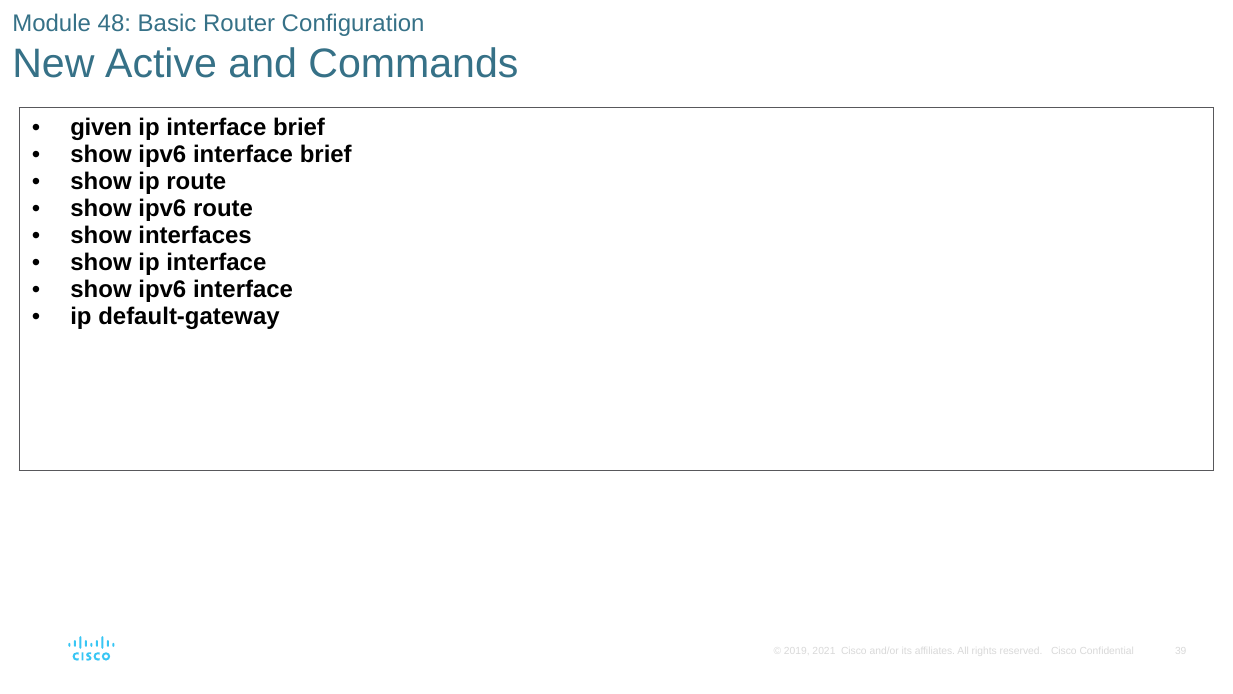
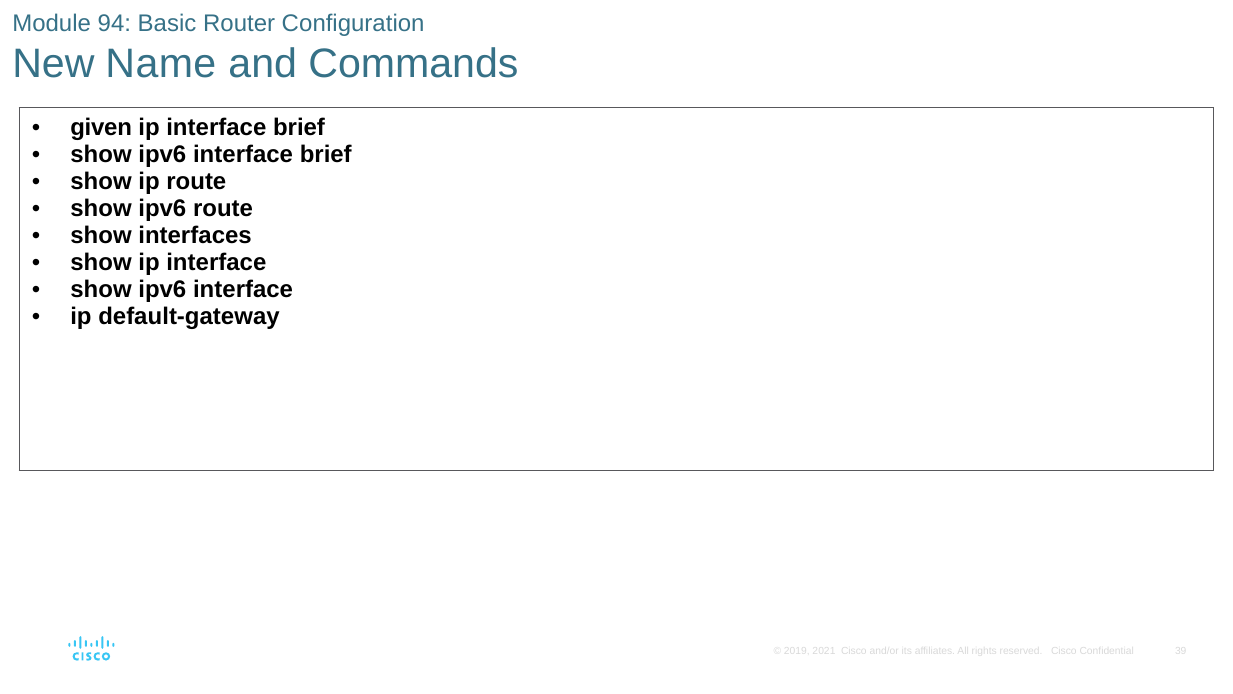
48: 48 -> 94
Active: Active -> Name
